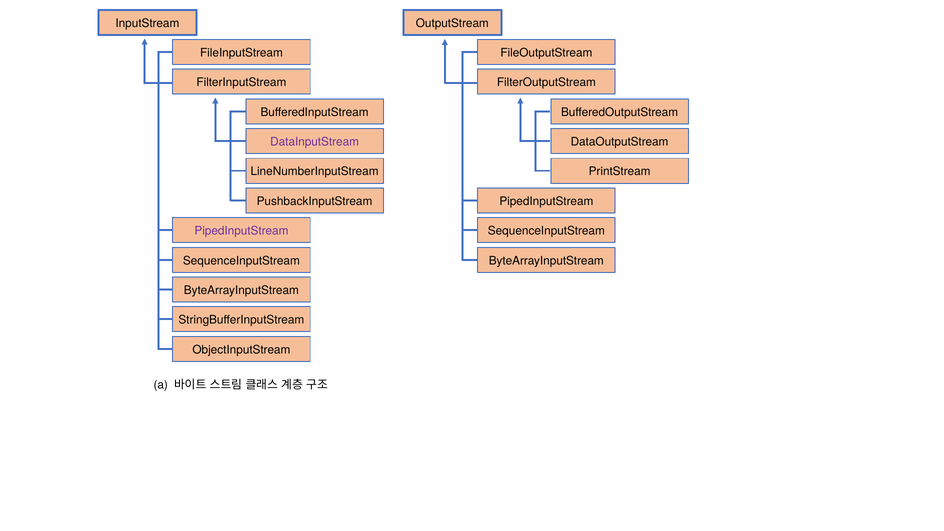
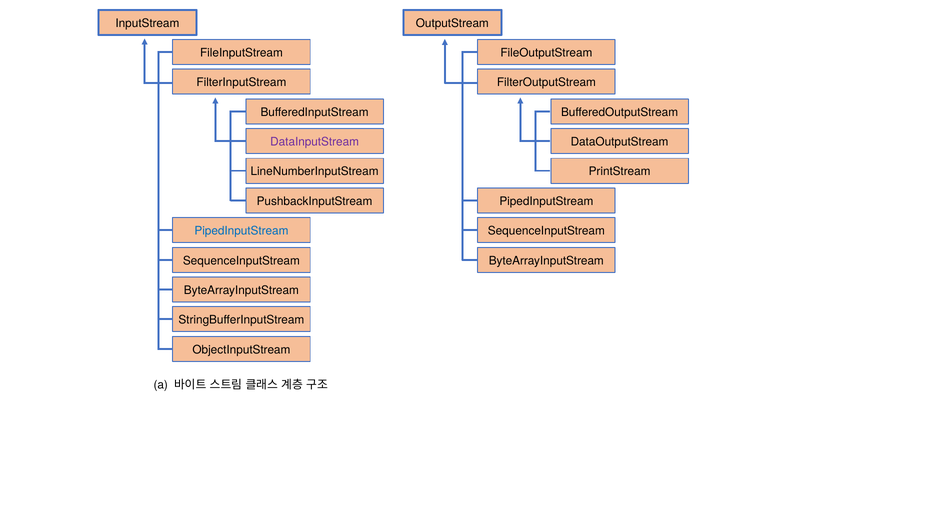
PipedInputStream at (241, 231) colour: purple -> blue
